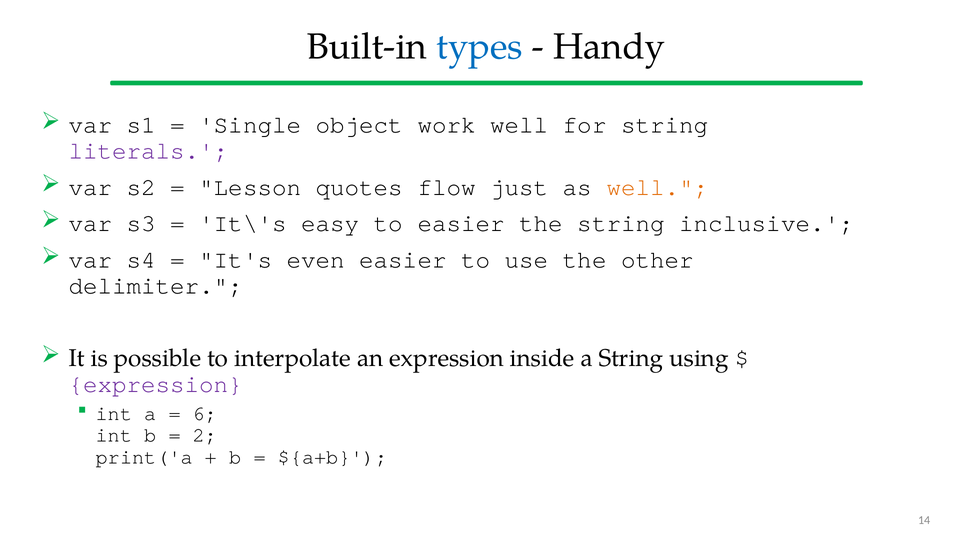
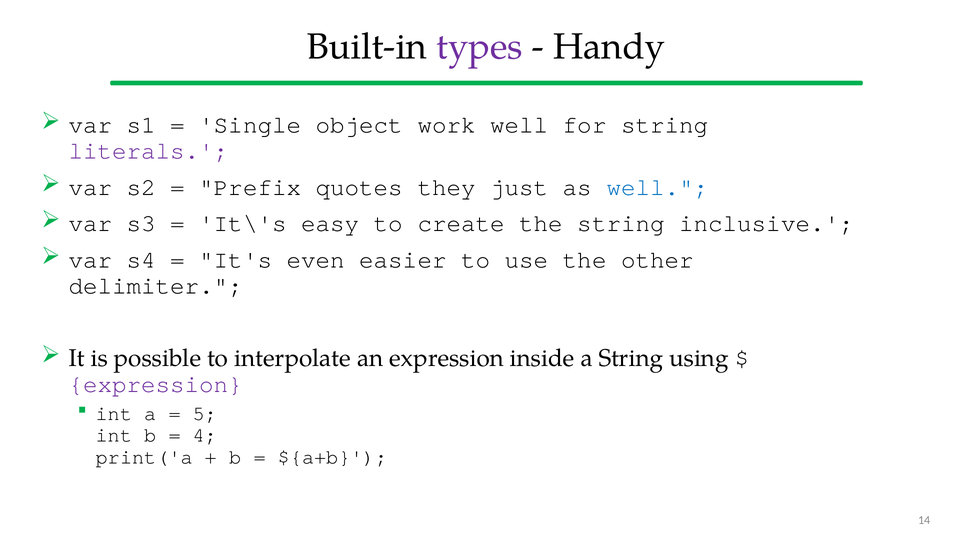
types colour: blue -> purple
Lesson: Lesson -> Prefix
flow: flow -> they
well at (657, 187) colour: orange -> blue
to easier: easier -> create
6: 6 -> 5
2: 2 -> 4
